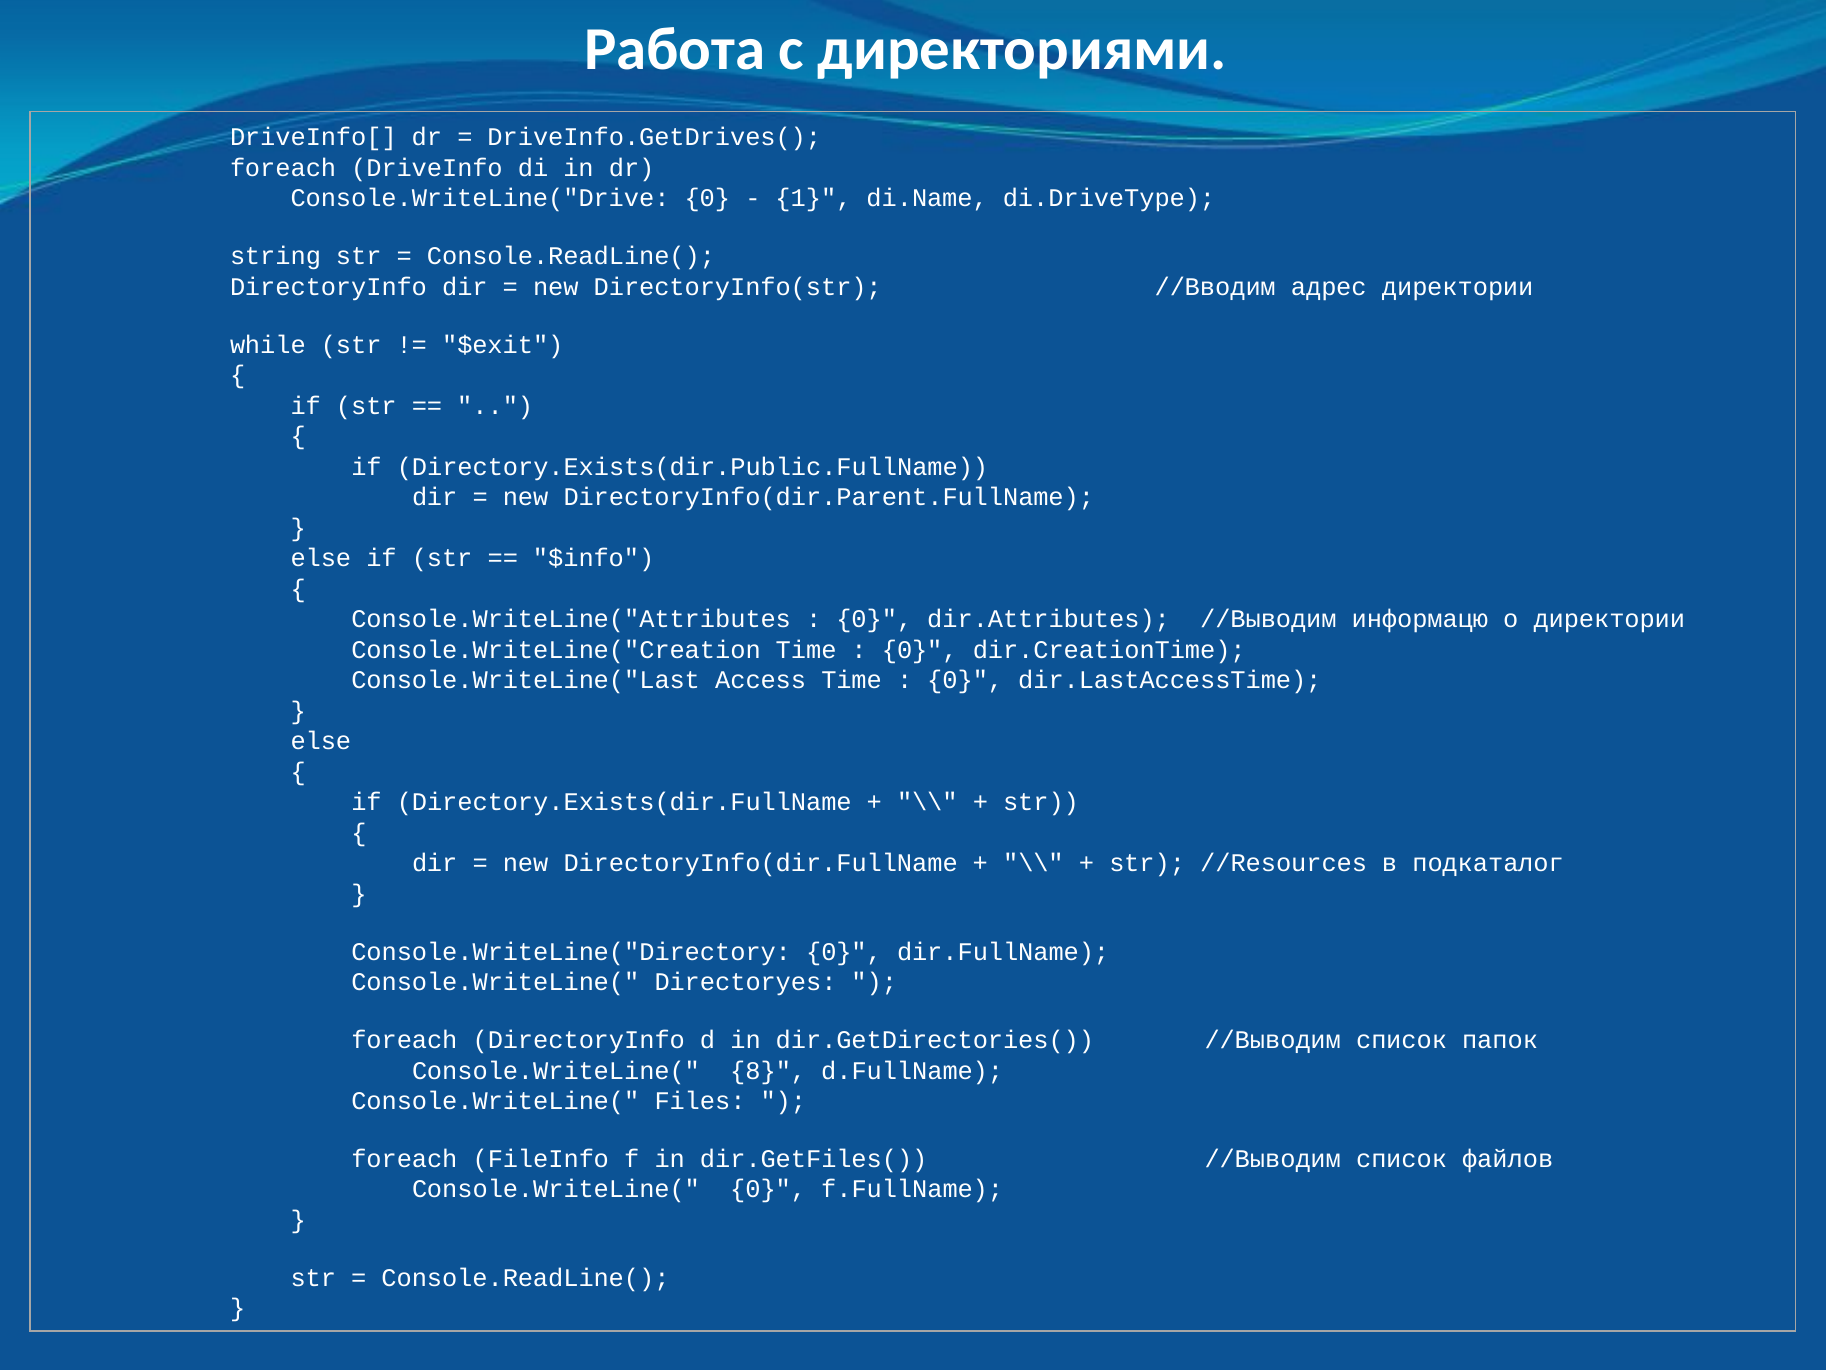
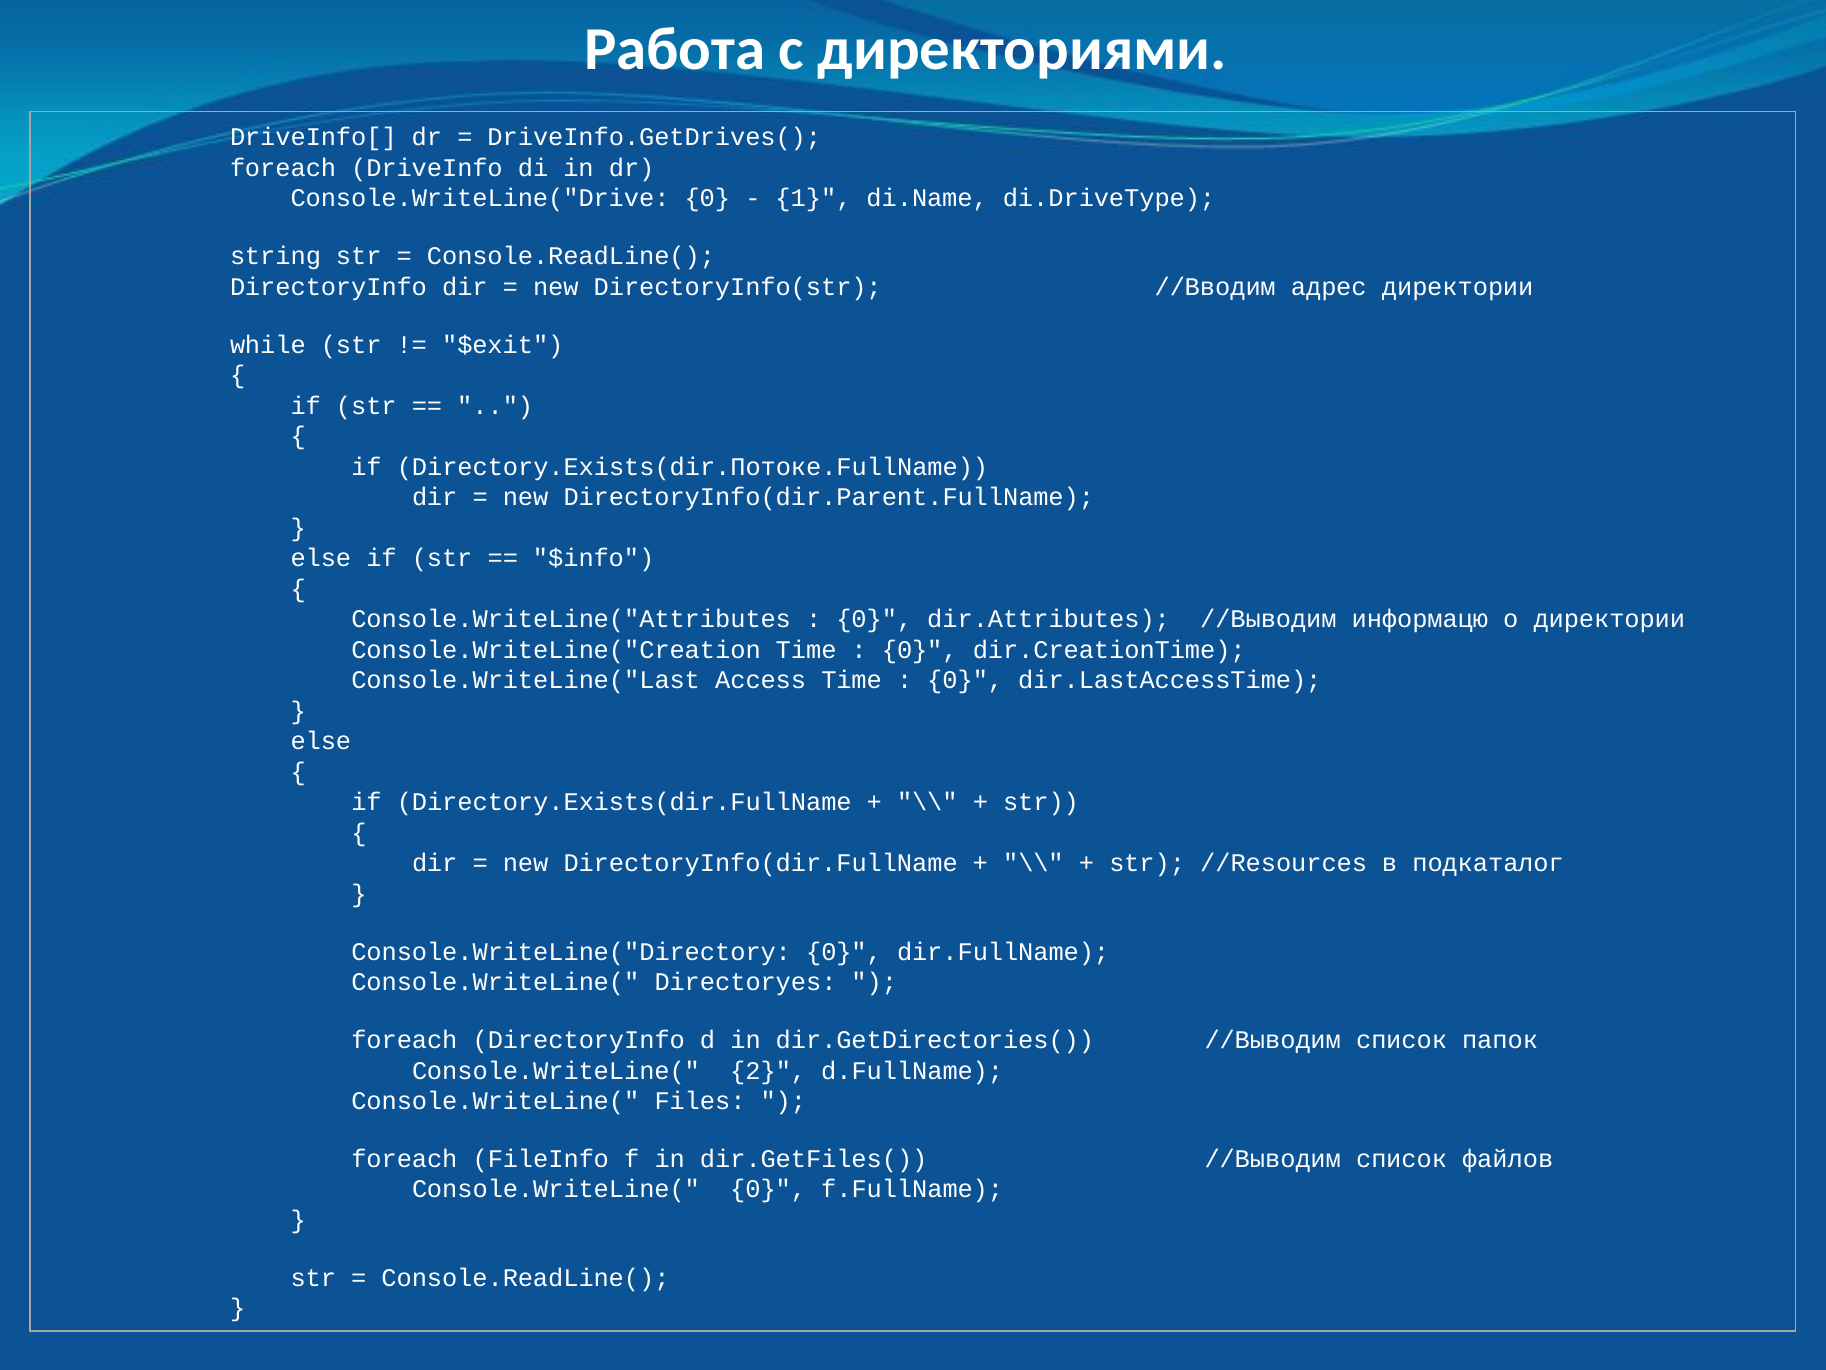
Directory.Exists(dir.Public.FullName: Directory.Exists(dir.Public.FullName -> Directory.Exists(dir.Потоке.FullName
8: 8 -> 2
